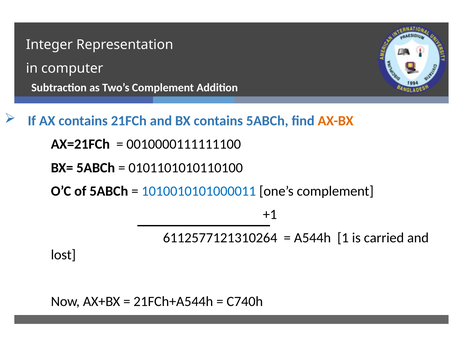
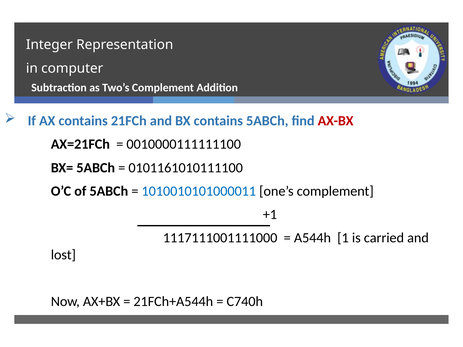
AX-BX colour: orange -> red
0101101010110100: 0101101010110100 -> 0101161010111100
6112577121310264: 6112577121310264 -> 1117111001111000
